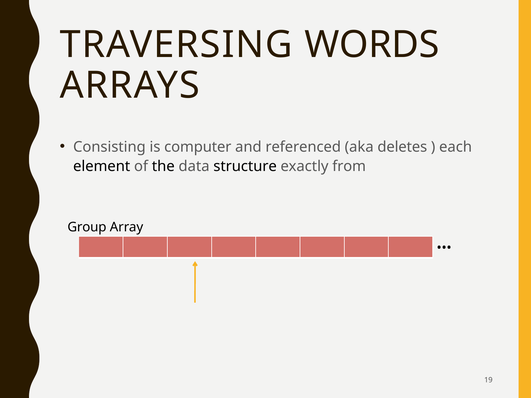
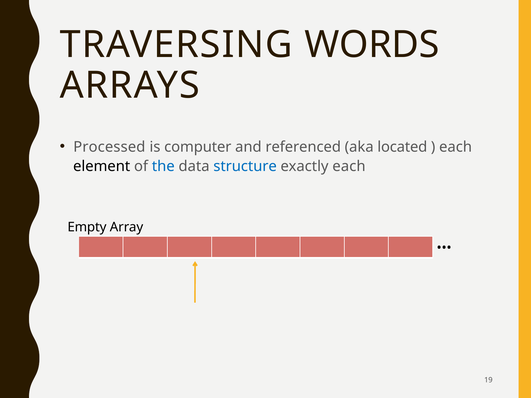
Consisting: Consisting -> Processed
deletes: deletes -> located
the colour: black -> blue
structure colour: black -> blue
exactly from: from -> each
Group: Group -> Empty
